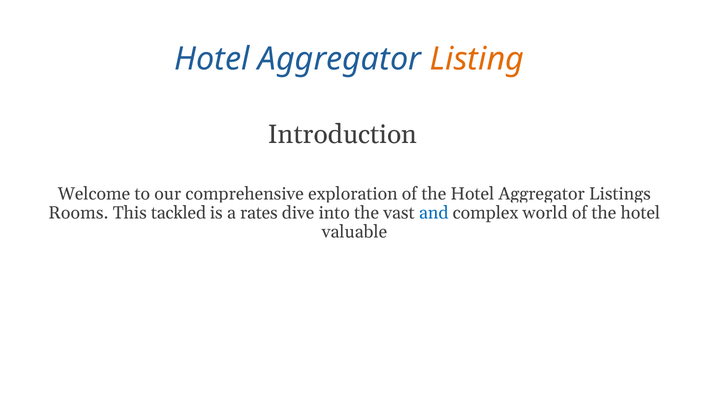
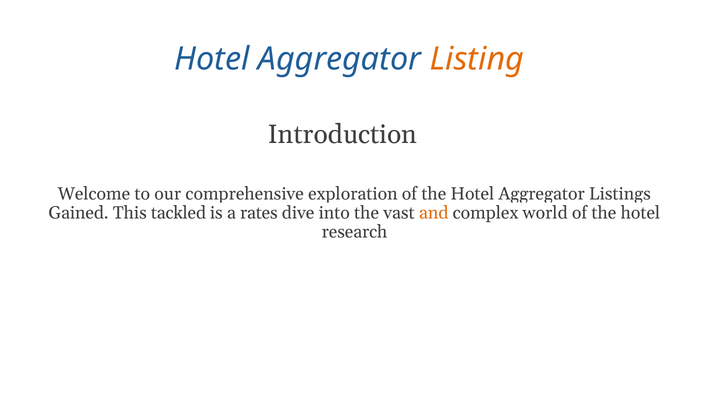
Rooms: Rooms -> Gained
and colour: blue -> orange
valuable: valuable -> research
